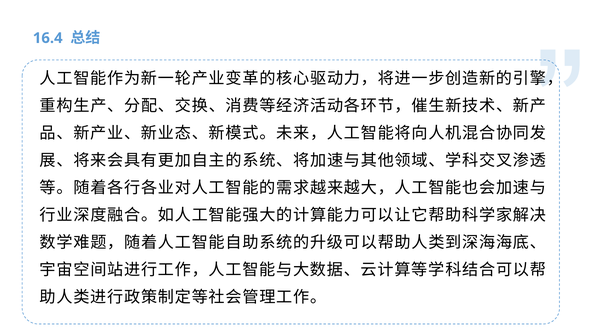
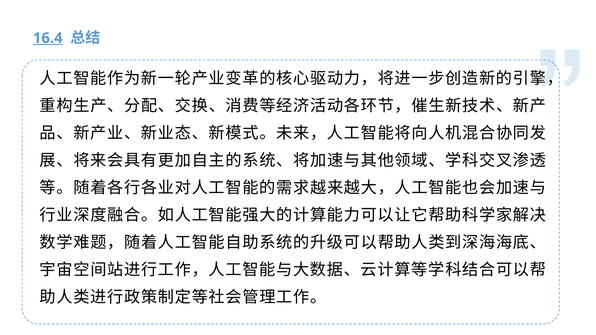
16.4 underline: none -> present
